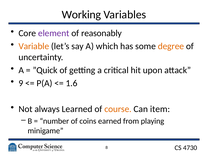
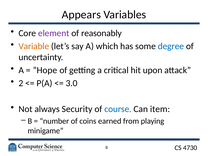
Working: Working -> Appears
degree colour: orange -> blue
”Quick: ”Quick -> ”Hope
9: 9 -> 2
1.6: 1.6 -> 3.0
Learned: Learned -> Security
course colour: orange -> blue
